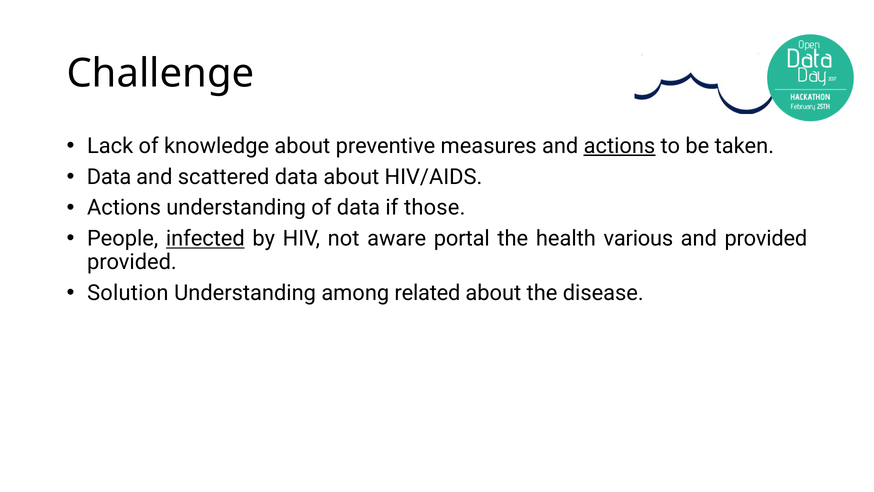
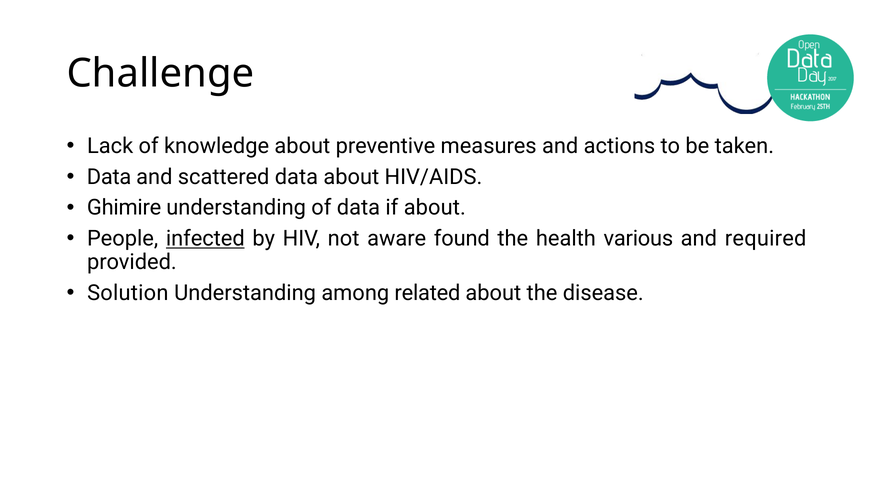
actions at (619, 146) underline: present -> none
Actions at (124, 208): Actions -> Ghimire
if those: those -> about
portal: portal -> found
and provided: provided -> required
